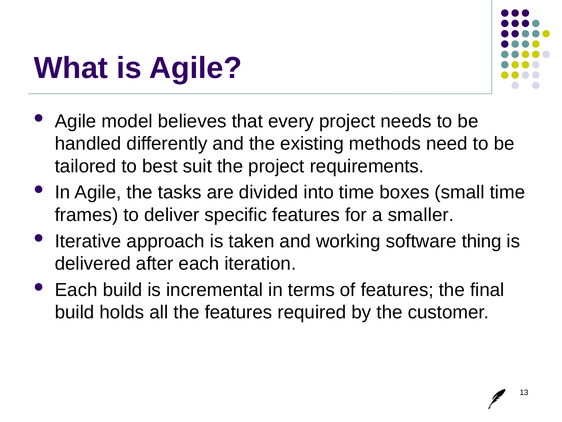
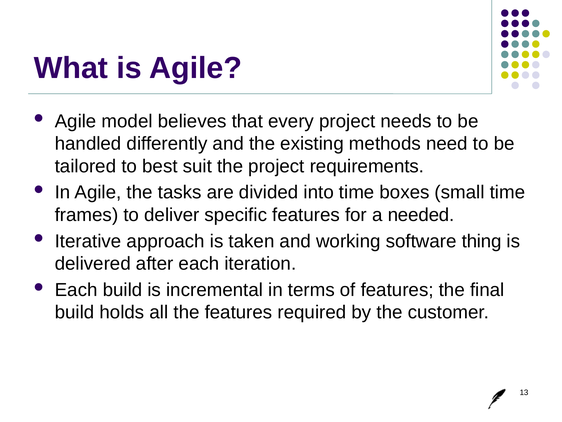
smaller: smaller -> needed
